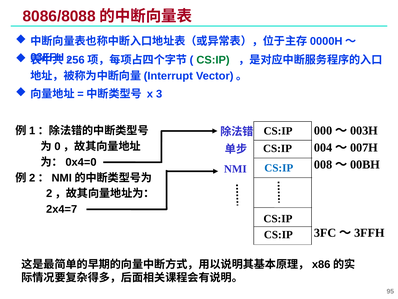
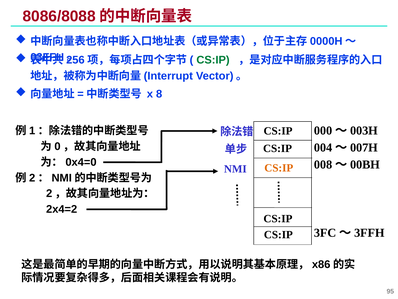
3: 3 -> 8
CS:IP at (279, 168) colour: blue -> orange
2x4=7: 2x4=7 -> 2x4=2
